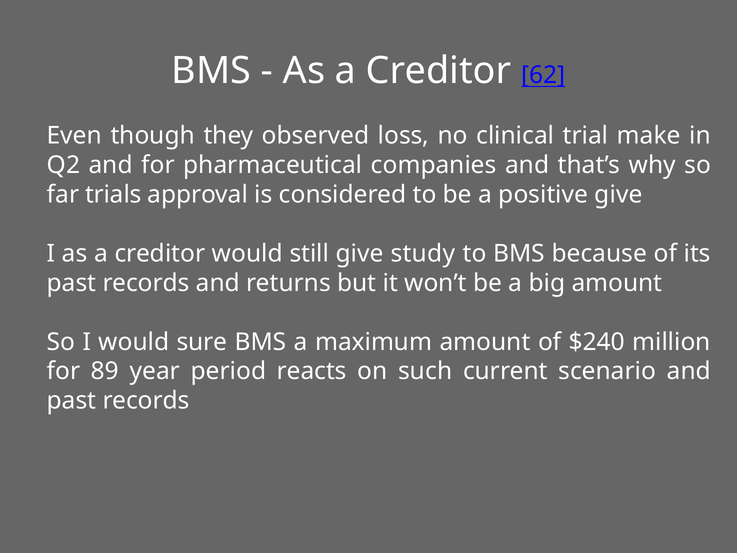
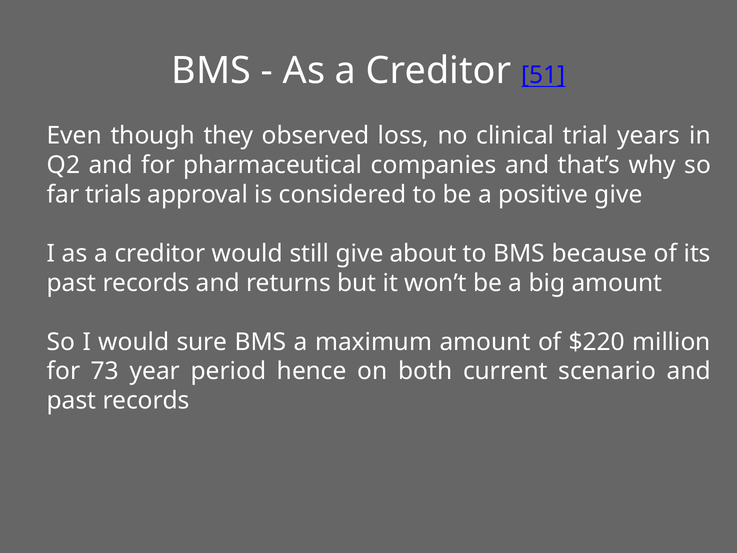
62: 62 -> 51
make: make -> years
study: study -> about
$240: $240 -> $220
89: 89 -> 73
reacts: reacts -> hence
such: such -> both
